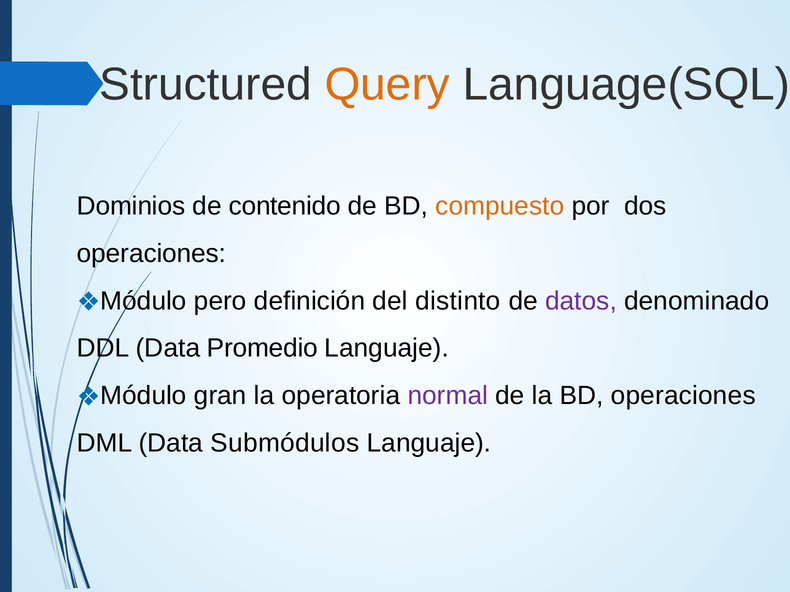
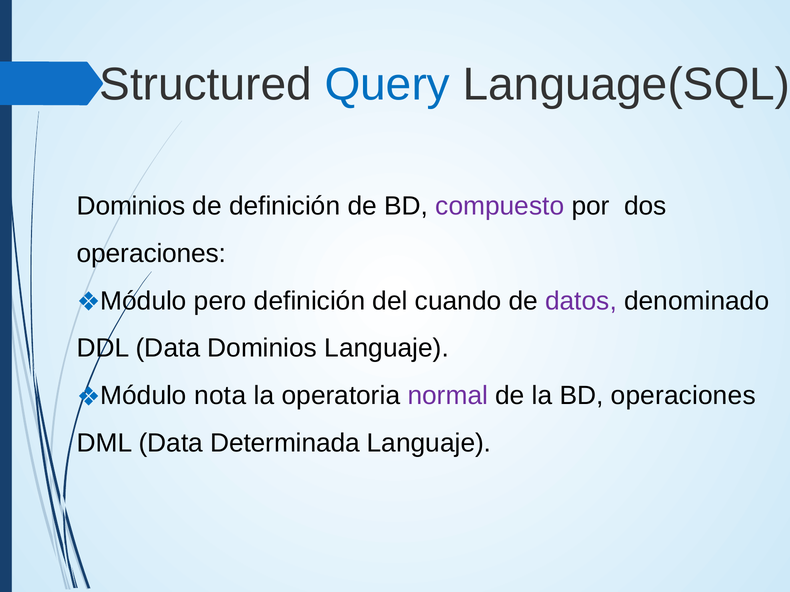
Query colour: orange -> blue
de contenido: contenido -> definición
compuesto colour: orange -> purple
distinto: distinto -> cuando
Data Promedio: Promedio -> Dominios
gran: gran -> nota
Submódulos: Submódulos -> Determinada
